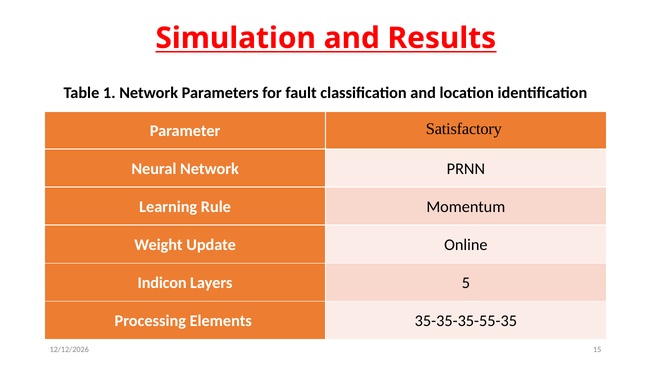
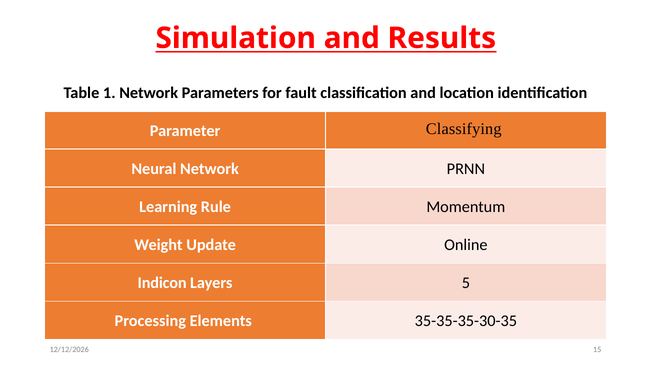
Satisfactory: Satisfactory -> Classifying
35-35-35-55-35: 35-35-35-55-35 -> 35-35-35-30-35
